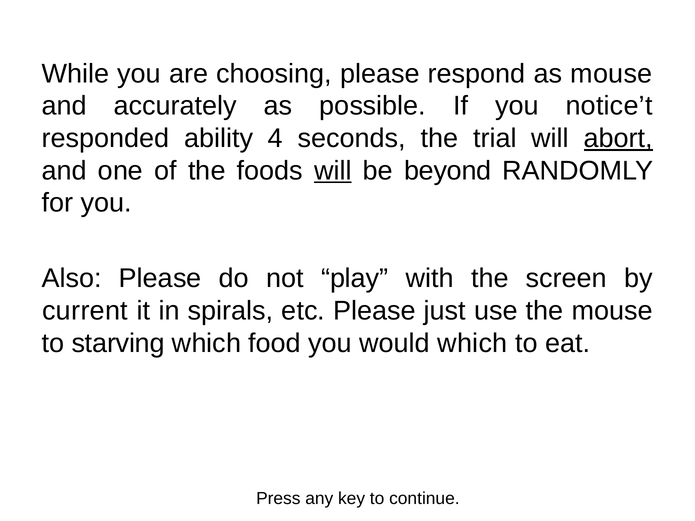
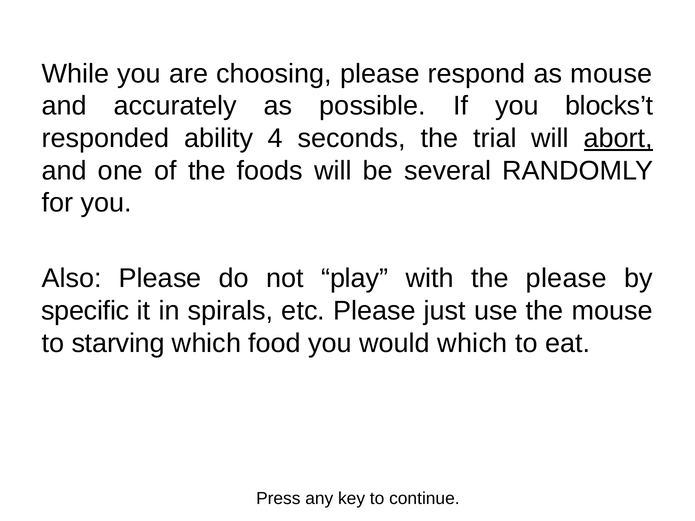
notice’t: notice’t -> blocks’t
will at (333, 171) underline: present -> none
beyond: beyond -> several
the screen: screen -> please
current: current -> specific
